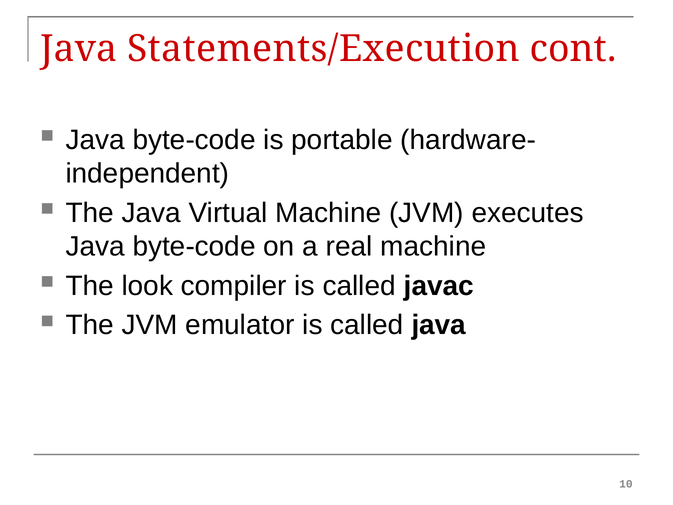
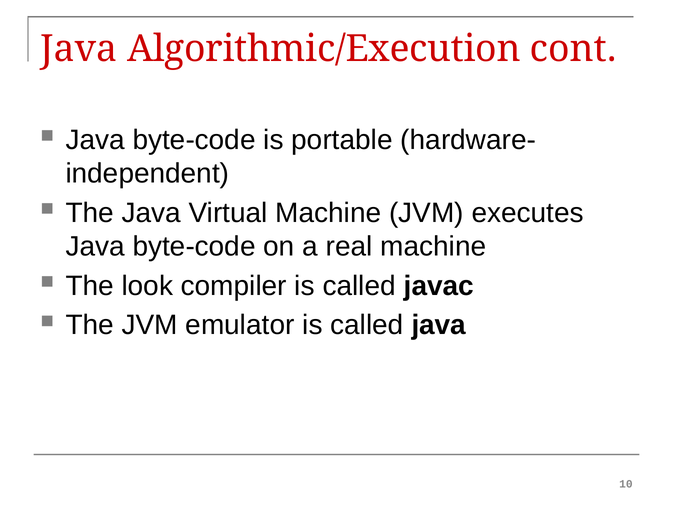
Statements/Execution: Statements/Execution -> Algorithmic/Execution
